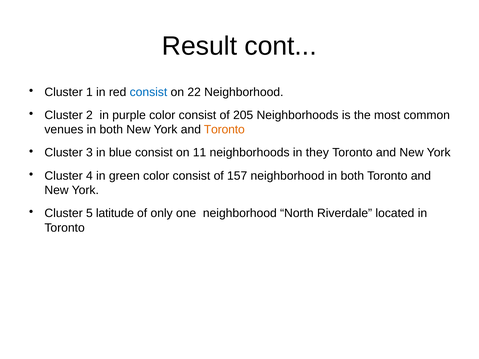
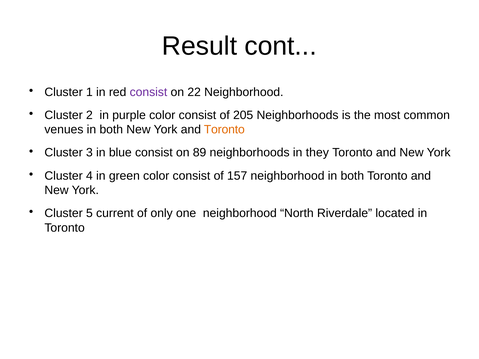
consist at (148, 92) colour: blue -> purple
11: 11 -> 89
latitude: latitude -> current
